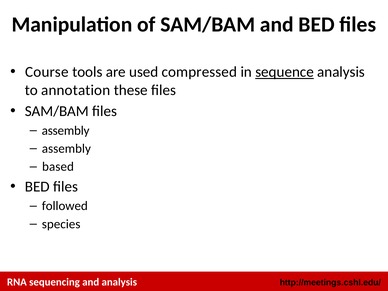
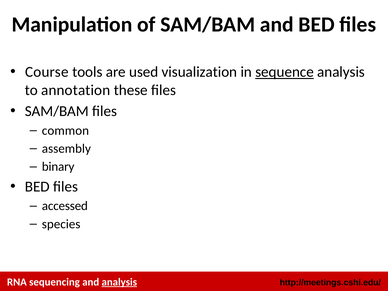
compressed: compressed -> visualization
assembly at (66, 131): assembly -> common
based: based -> binary
followed: followed -> accessed
analysis at (119, 282) underline: none -> present
